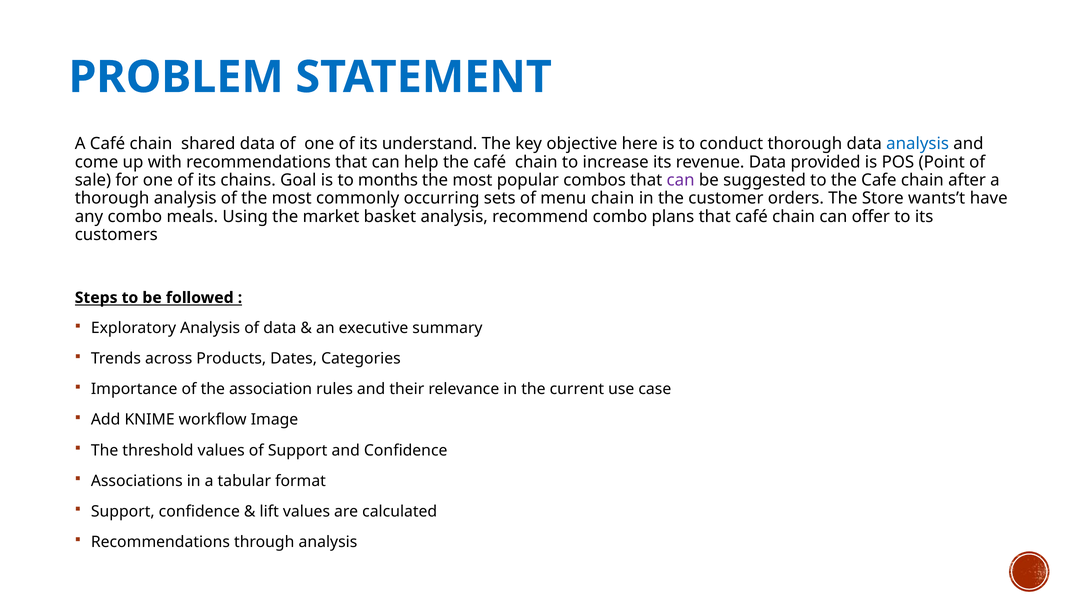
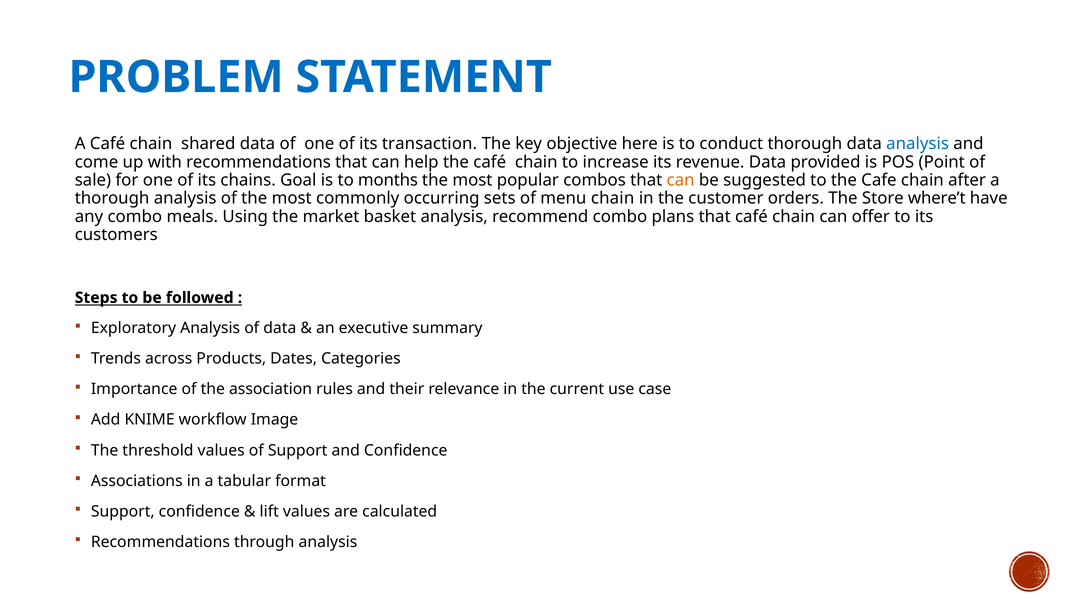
understand: understand -> transaction
can at (681, 180) colour: purple -> orange
wants’t: wants’t -> where’t
